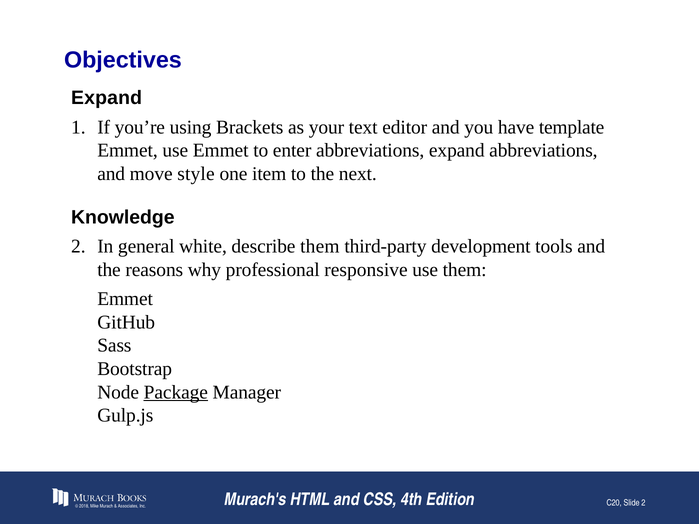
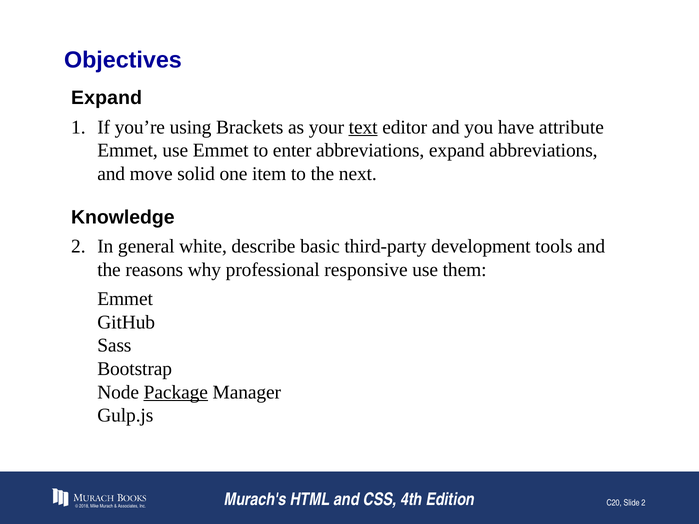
text underline: none -> present
template: template -> attribute
style: style -> solid
describe them: them -> basic
